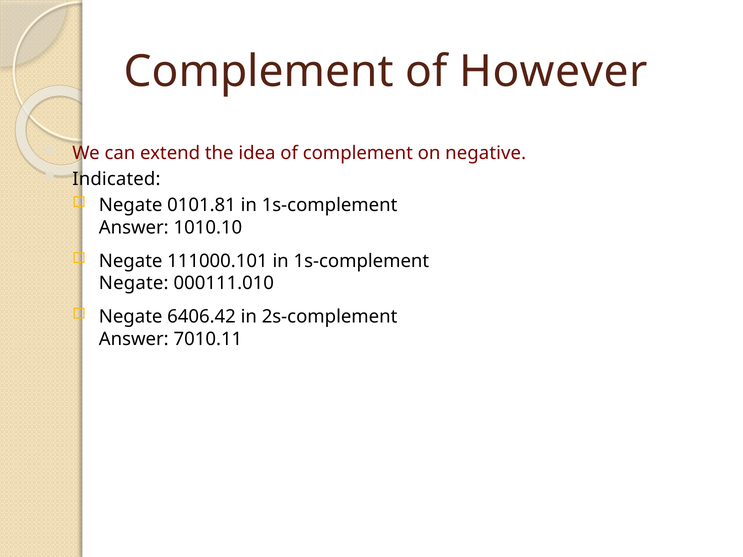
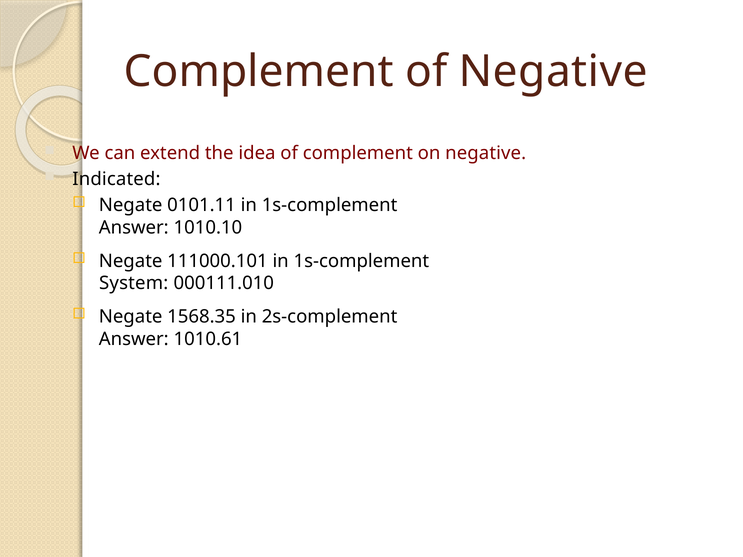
of However: However -> Negative
0101.81: 0101.81 -> 0101.11
Negate at (134, 283): Negate -> System
6406.42: 6406.42 -> 1568.35
7010.11: 7010.11 -> 1010.61
